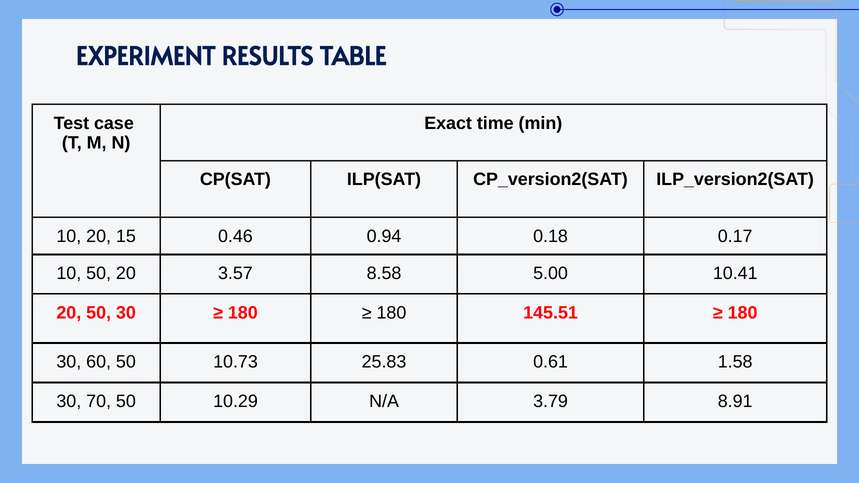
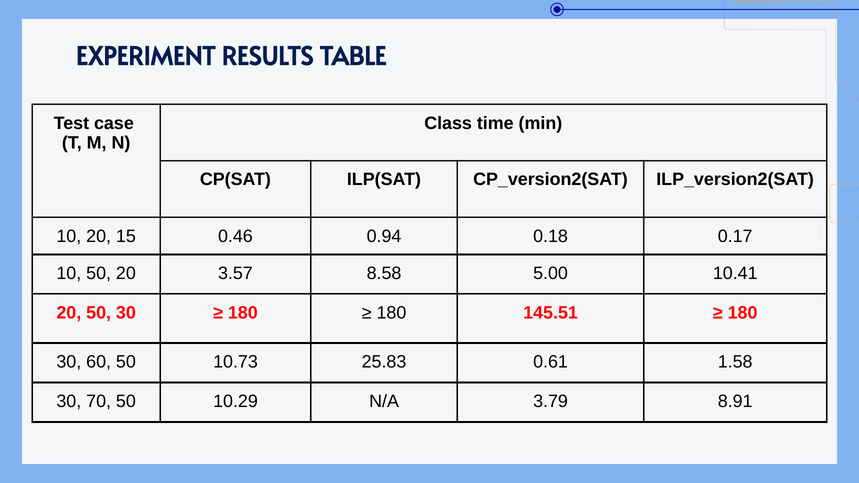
Exact: Exact -> Class
